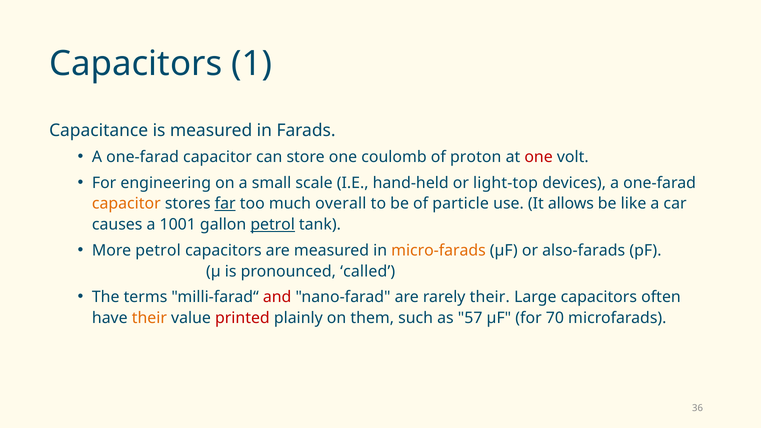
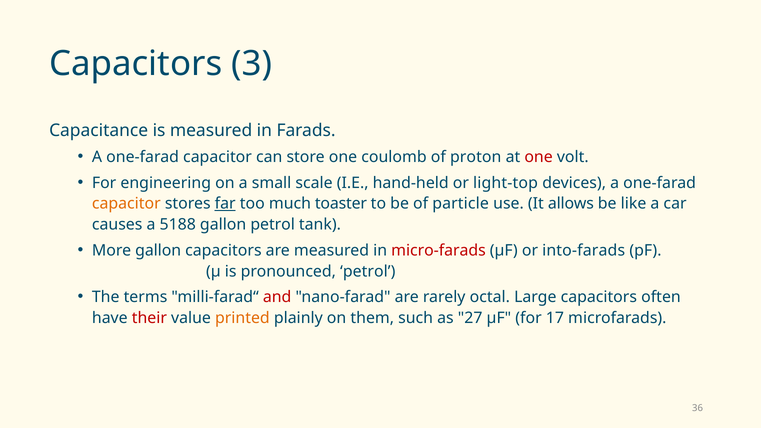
1: 1 -> 3
overall: overall -> toaster
1001: 1001 -> 5188
petrol at (273, 225) underline: present -> none
More petrol: petrol -> gallon
micro-farads colour: orange -> red
also-farads: also-farads -> into-farads
pronounced called: called -> petrol
rarely their: their -> octal
their at (149, 318) colour: orange -> red
printed colour: red -> orange
57: 57 -> 27
70: 70 -> 17
